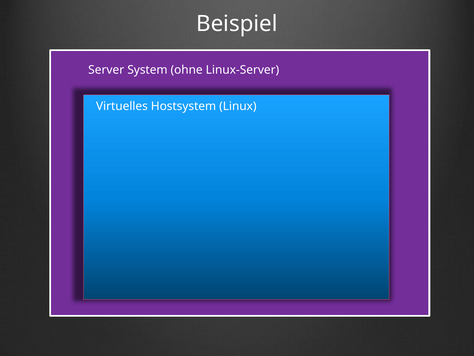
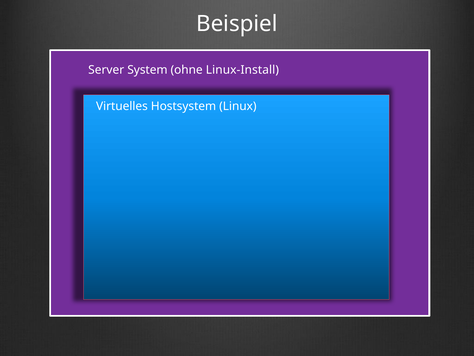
Linux-Server: Linux-Server -> Linux-Install
